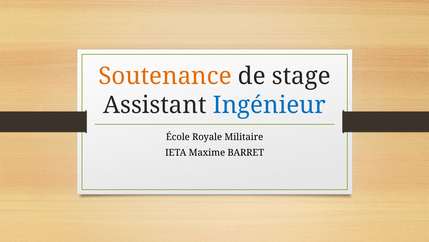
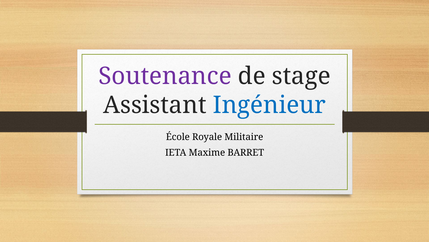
Soutenance colour: orange -> purple
